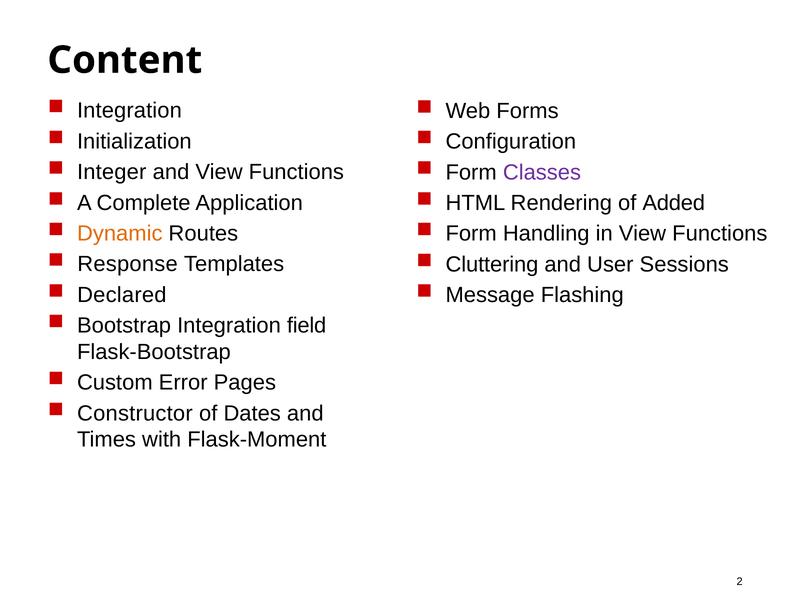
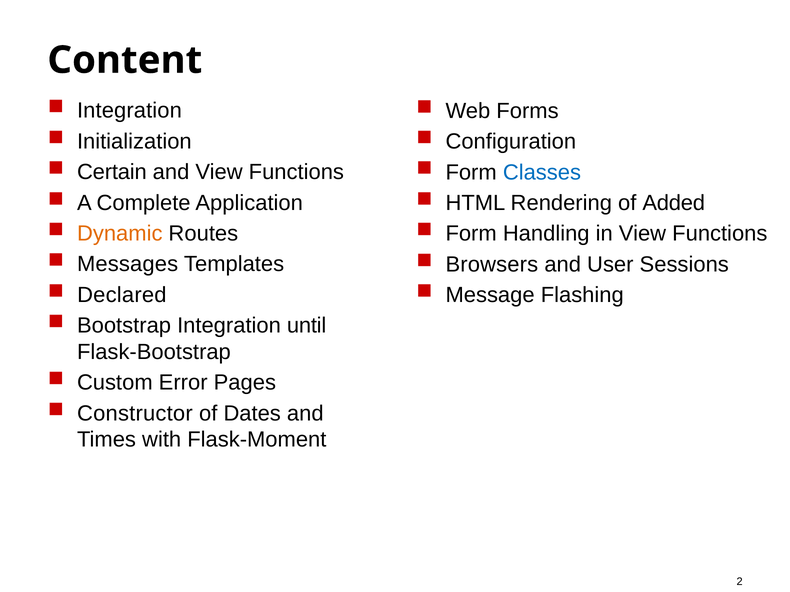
Integer: Integer -> Certain
Classes colour: purple -> blue
Response: Response -> Messages
Cluttering: Cluttering -> Browsers
field: field -> until
